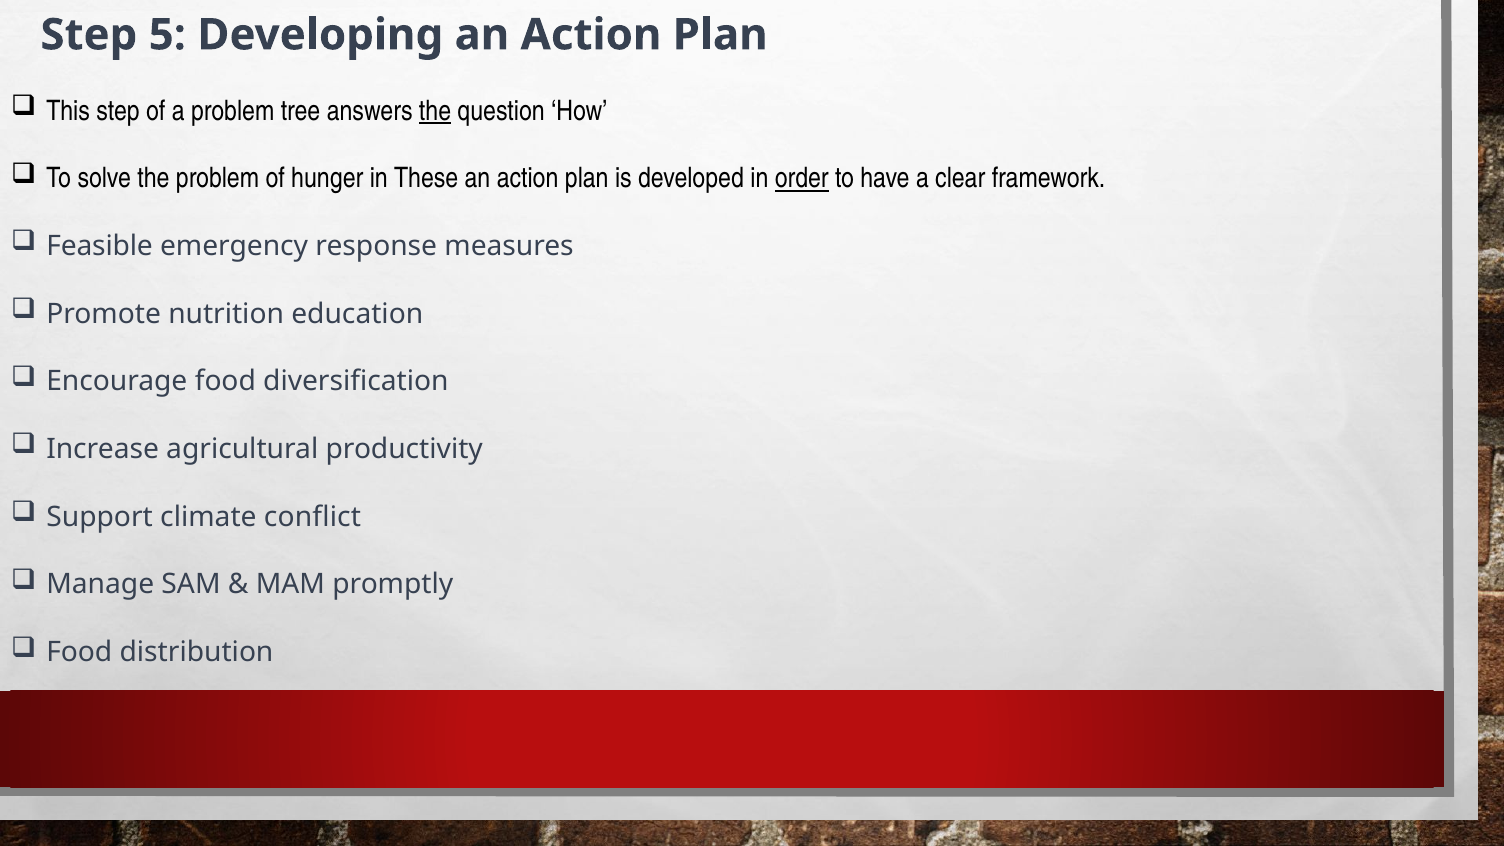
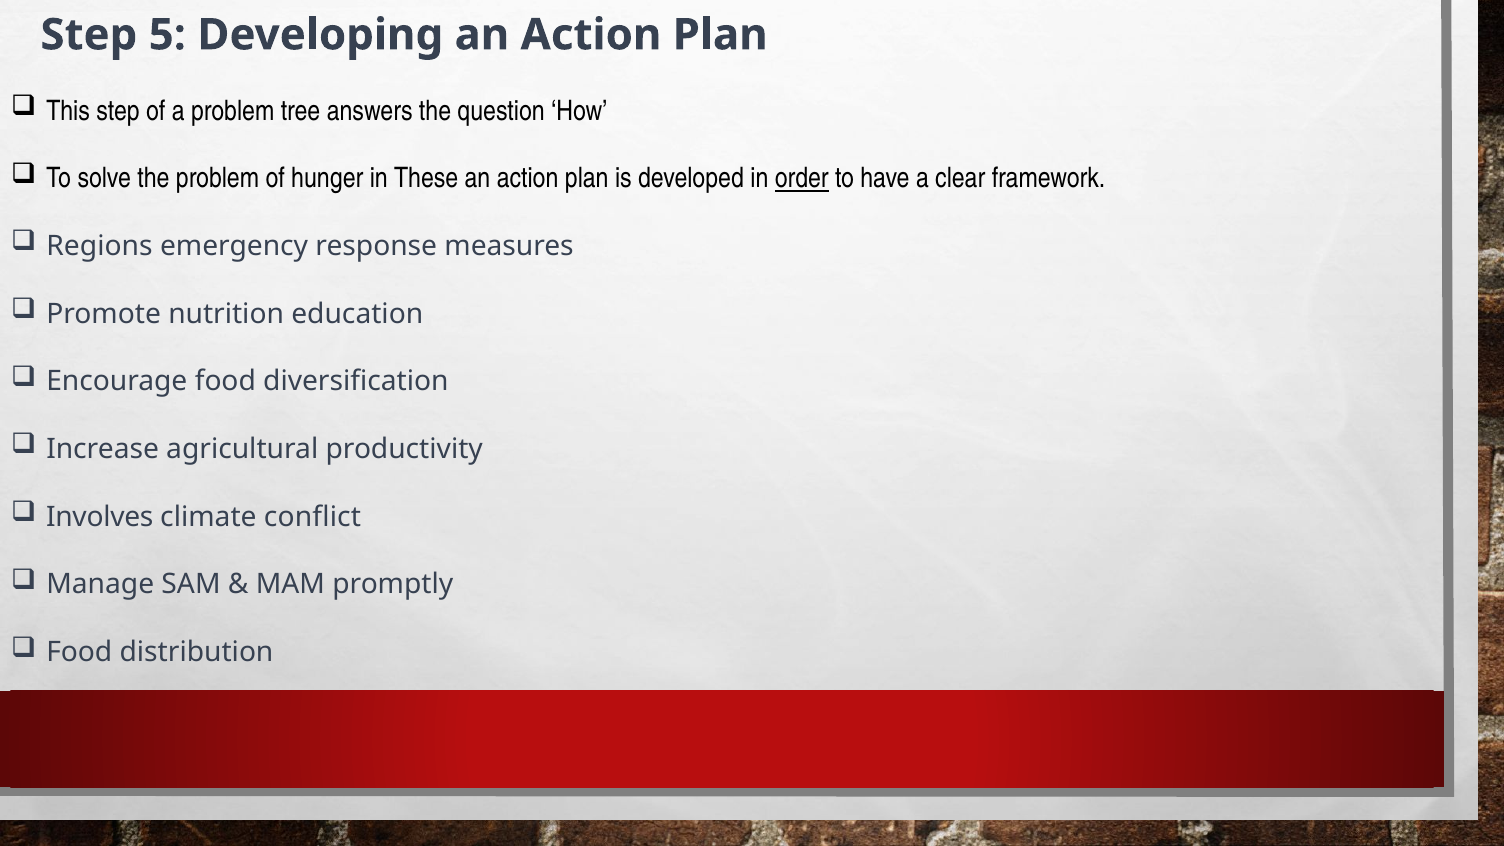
the at (435, 111) underline: present -> none
Feasible: Feasible -> Regions
Support: Support -> Involves
